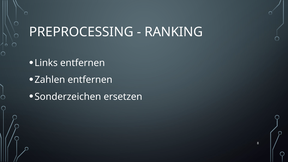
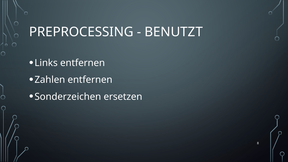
RANKING: RANKING -> BENUTZT
